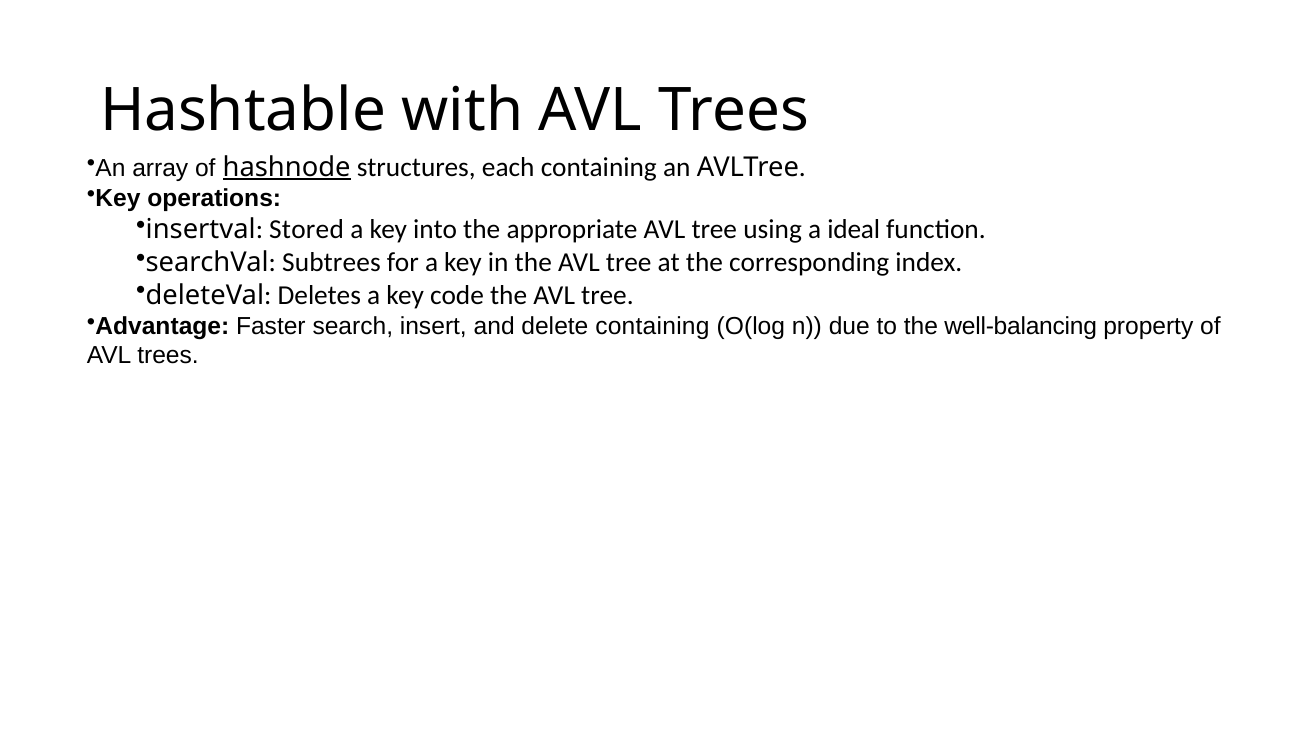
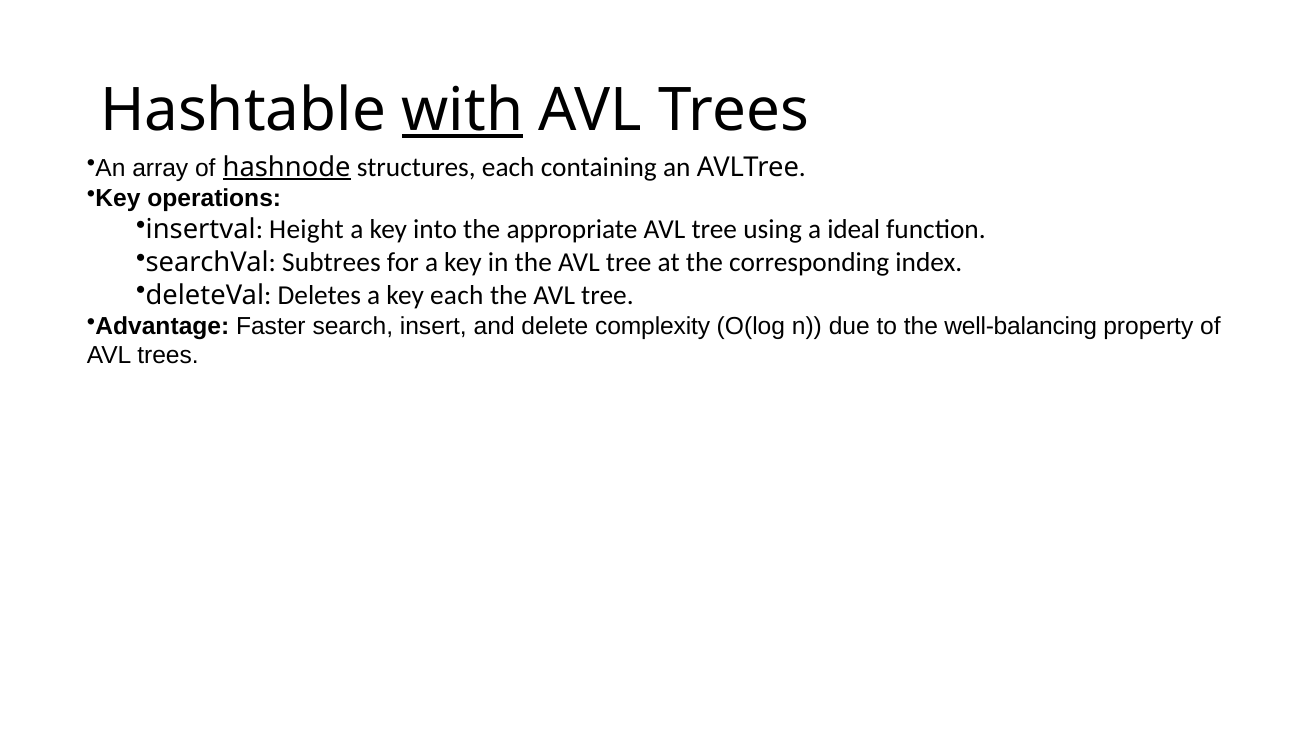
with underline: none -> present
Stored: Stored -> Height
key code: code -> each
delete containing: containing -> complexity
